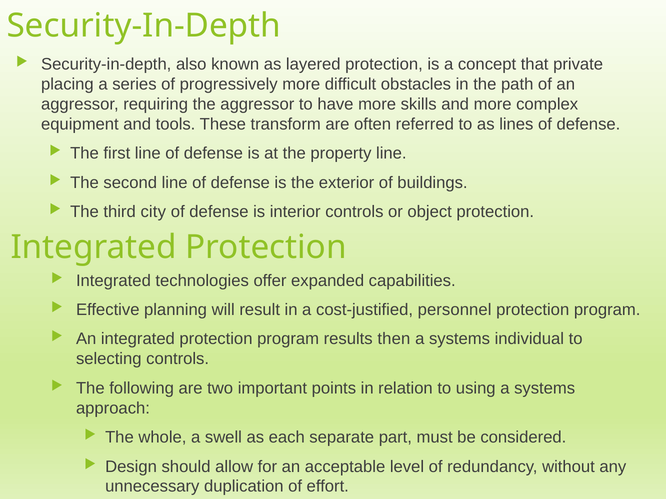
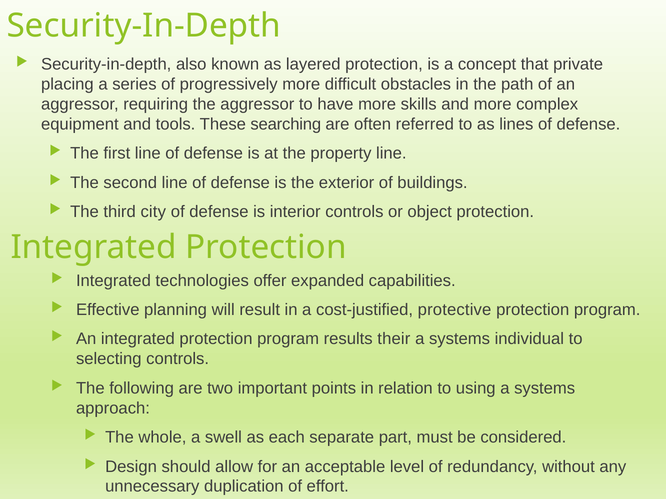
transform: transform -> searching
personnel: personnel -> protective
then: then -> their
